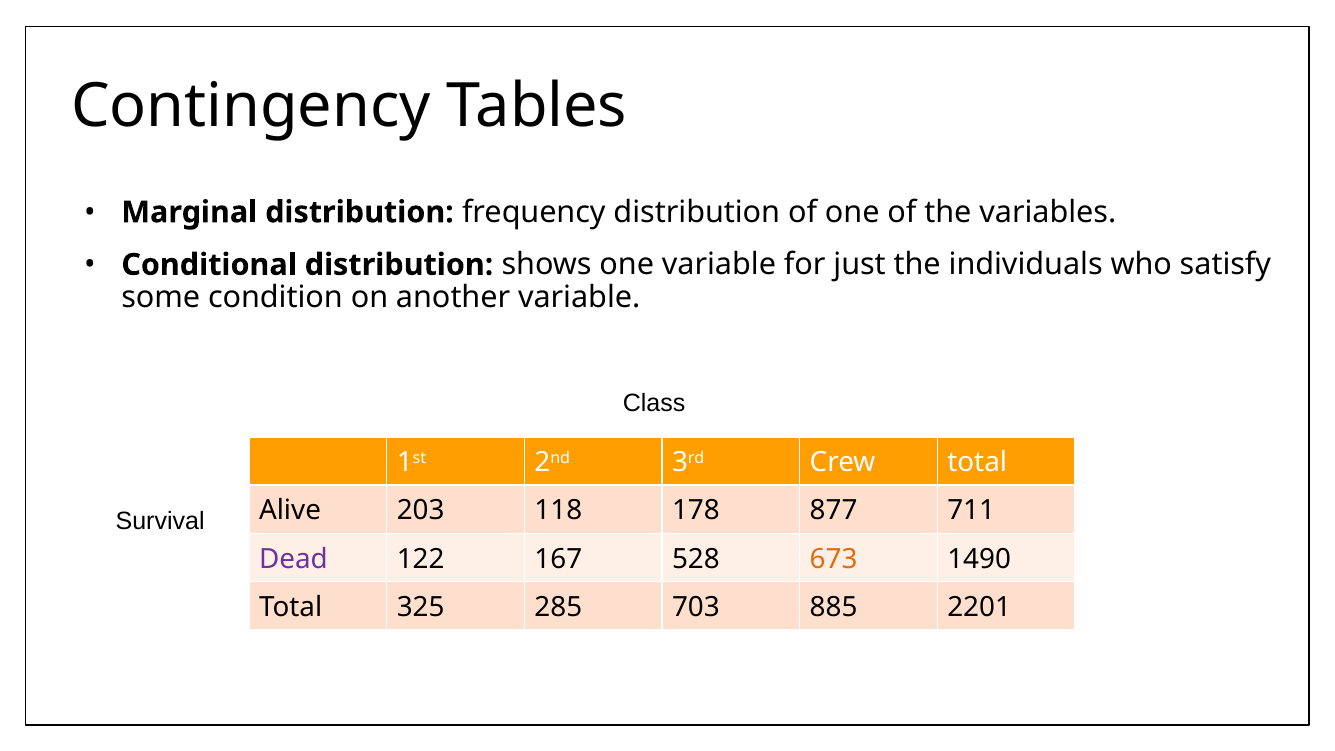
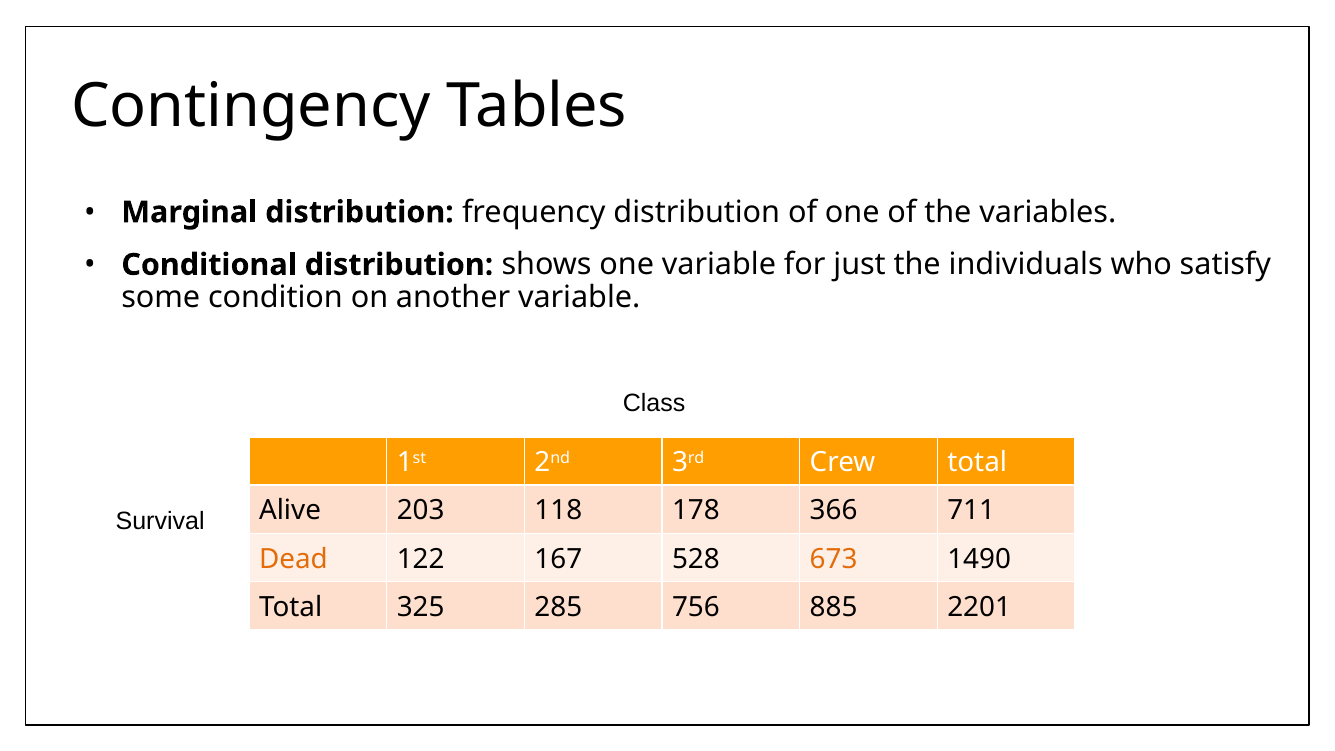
877: 877 -> 366
Dead colour: purple -> orange
703: 703 -> 756
